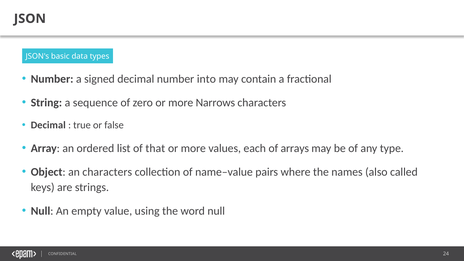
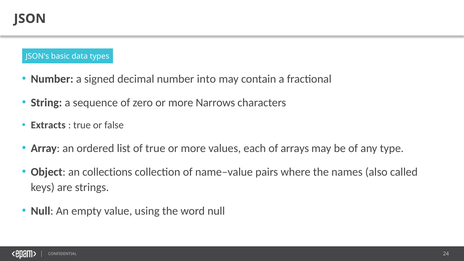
Decimal at (48, 125): Decimal -> Extracts
of that: that -> true
an characters: characters -> collections
